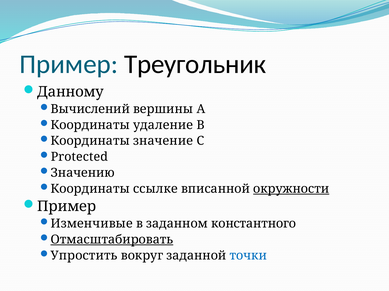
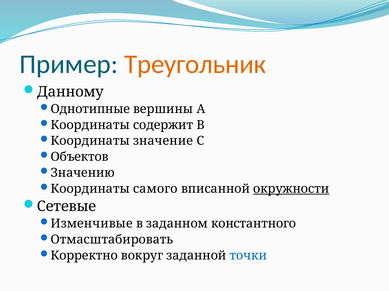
Треугольник colour: black -> orange
Вычислений: Вычислений -> Однотипные
удаление: удаление -> содержит
Protected: Protected -> Объектов
ссылке: ссылке -> самого
Пример at (67, 207): Пример -> Сетевые
Отмасштабировать underline: present -> none
Упростить: Упростить -> Корректно
